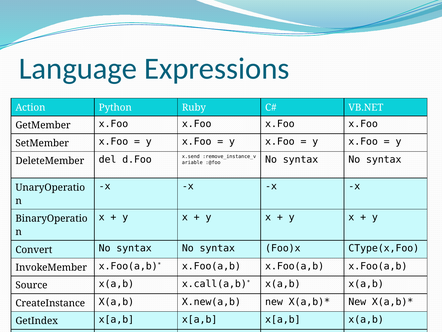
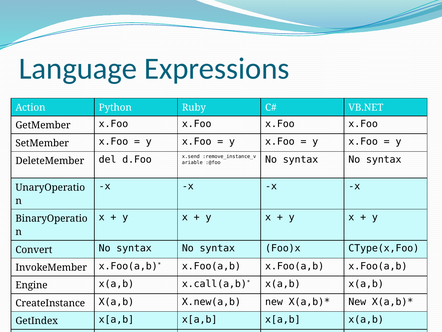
Source: Source -> Engine
